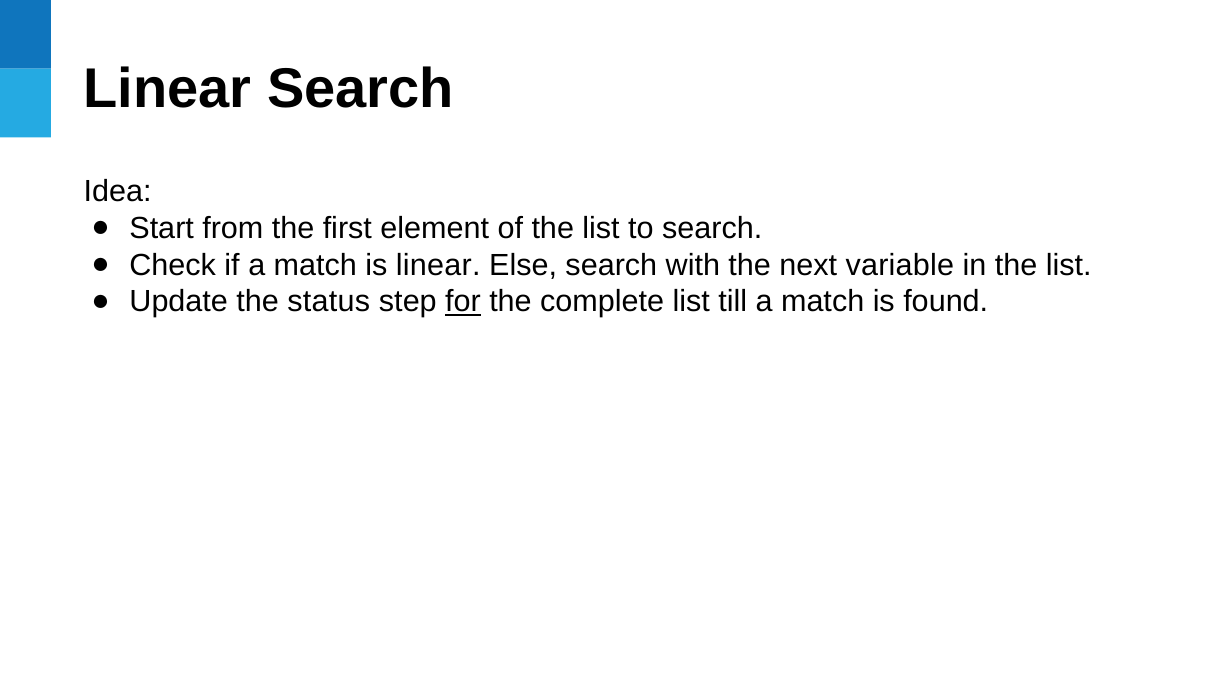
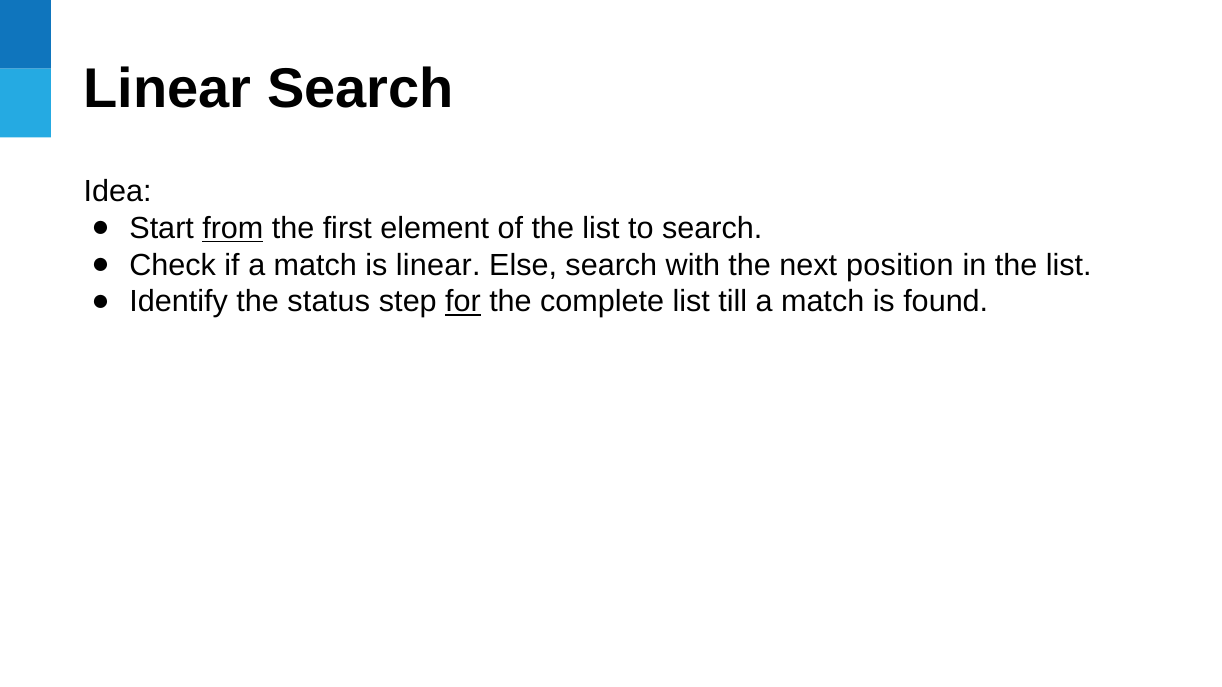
from underline: none -> present
variable: variable -> position
Update: Update -> Identify
